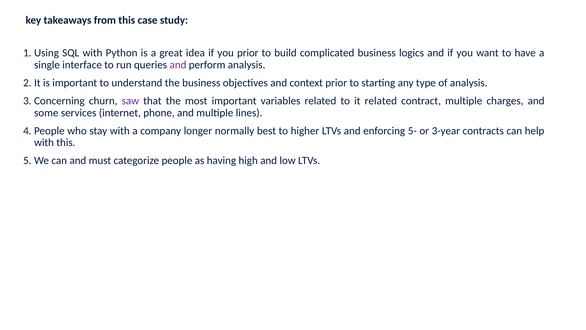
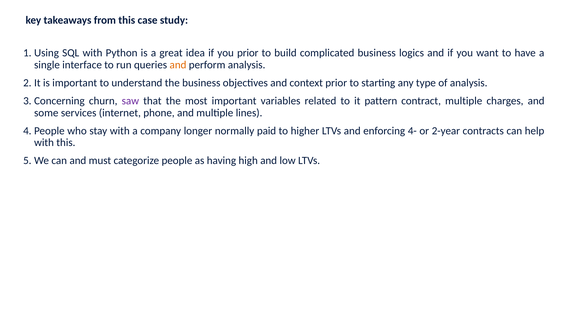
and at (178, 65) colour: purple -> orange
it related: related -> pattern
best: best -> paid
5-: 5- -> 4-
3-year: 3-year -> 2-year
